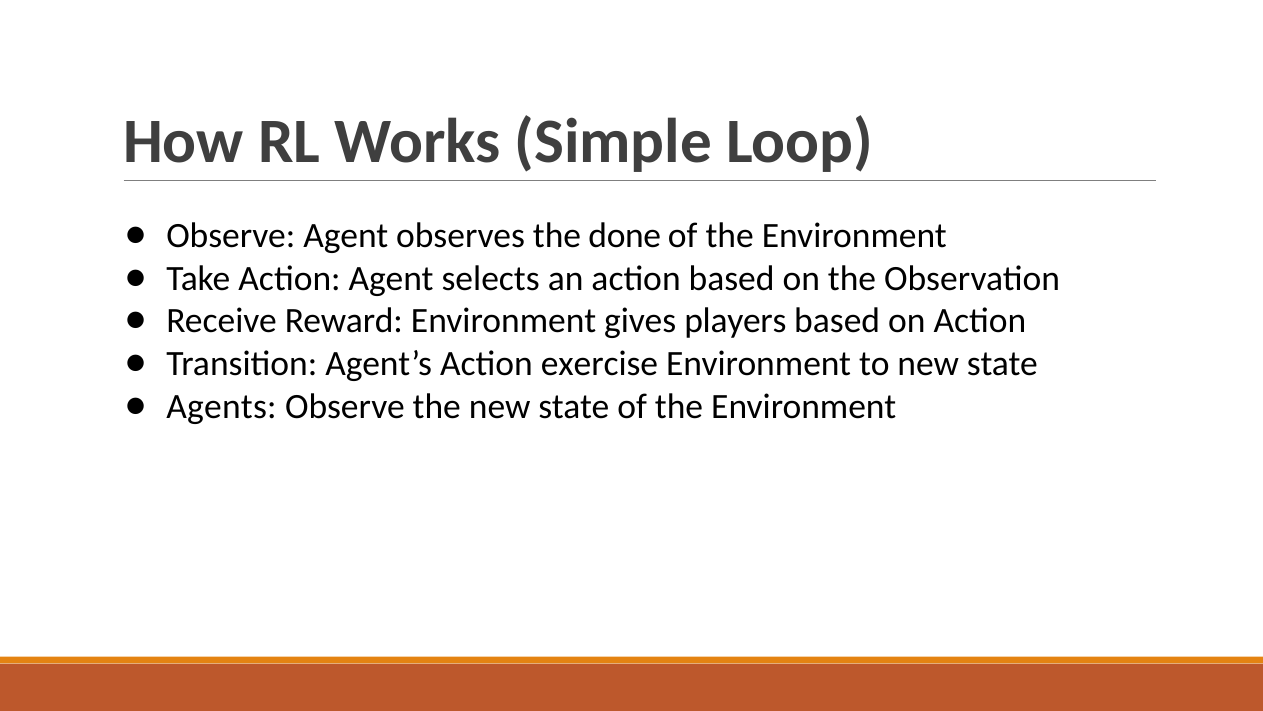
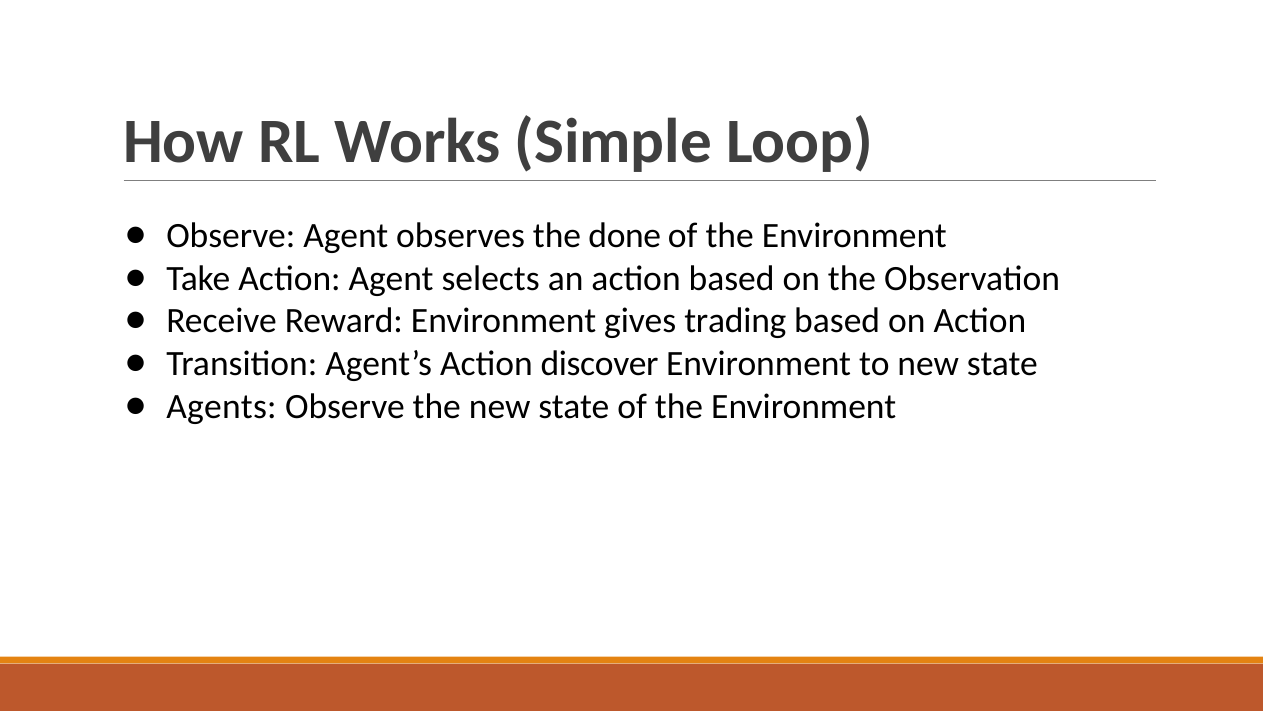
players: players -> trading
exercise: exercise -> discover
